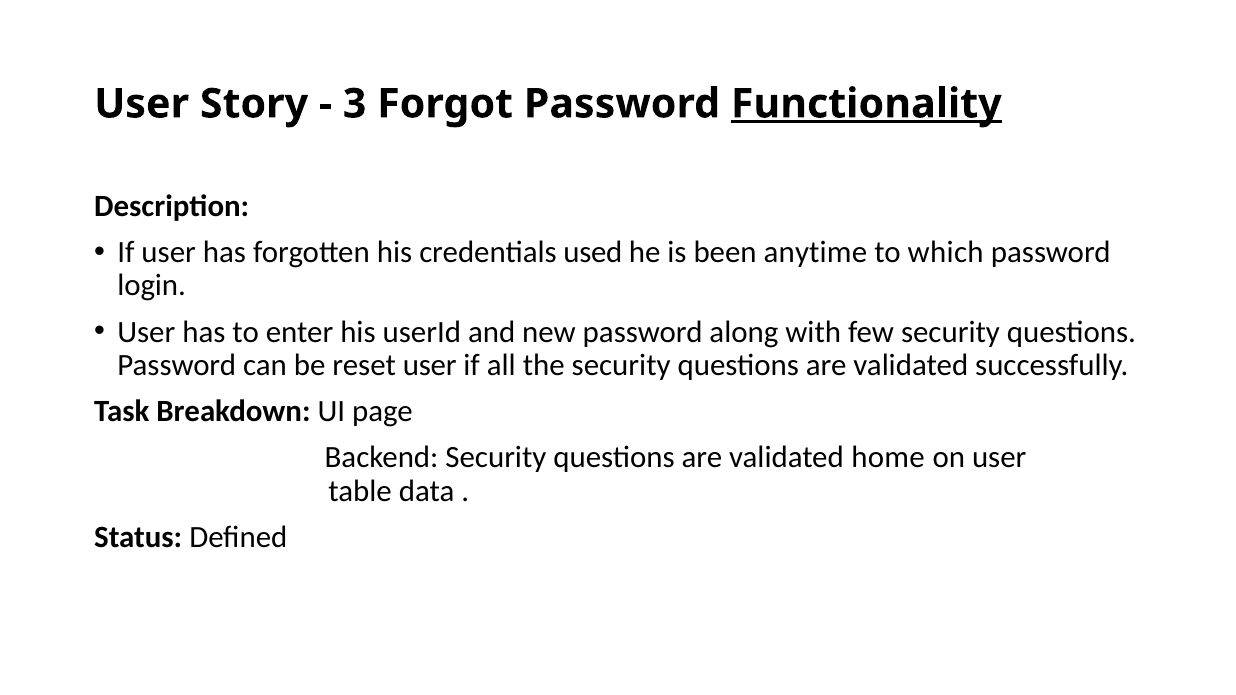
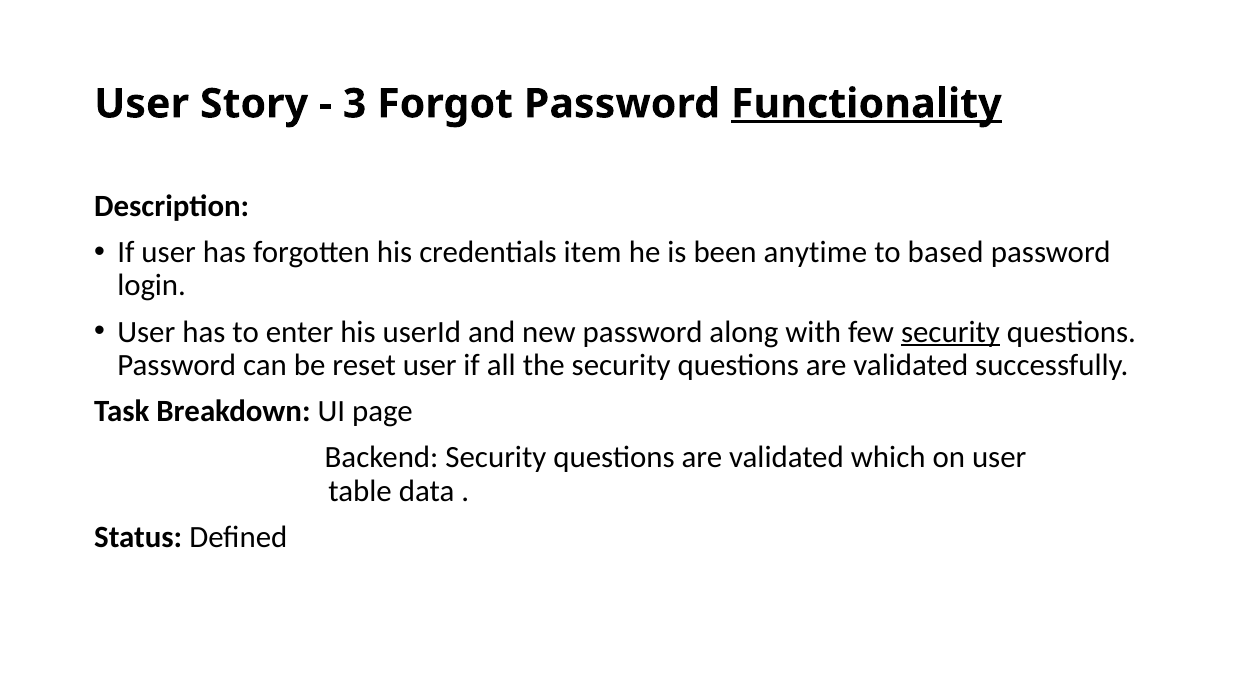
used: used -> item
which: which -> based
security at (950, 332) underline: none -> present
home: home -> which
